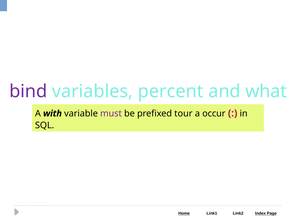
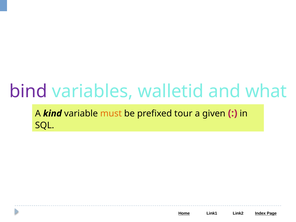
percent: percent -> walletid
with: with -> kind
must colour: purple -> orange
occur: occur -> given
